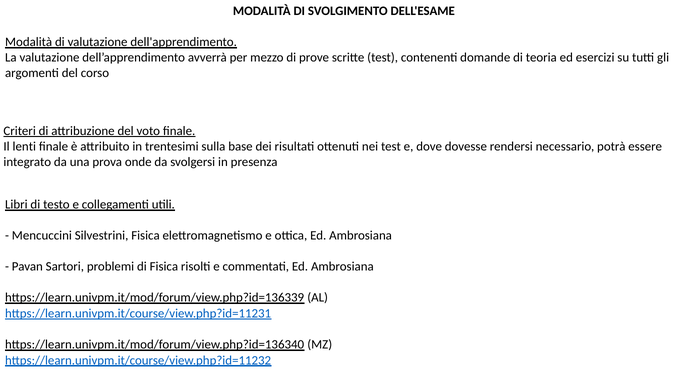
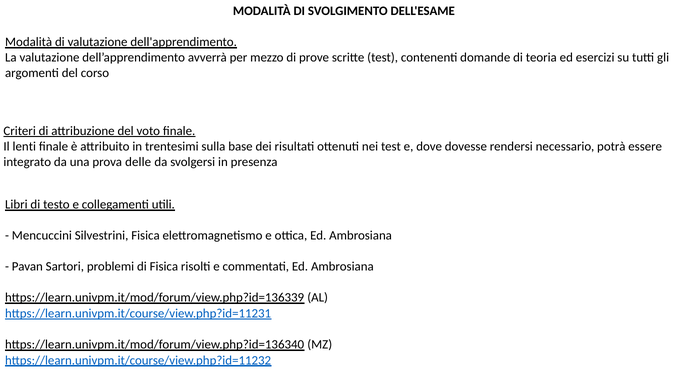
onde: onde -> delle
